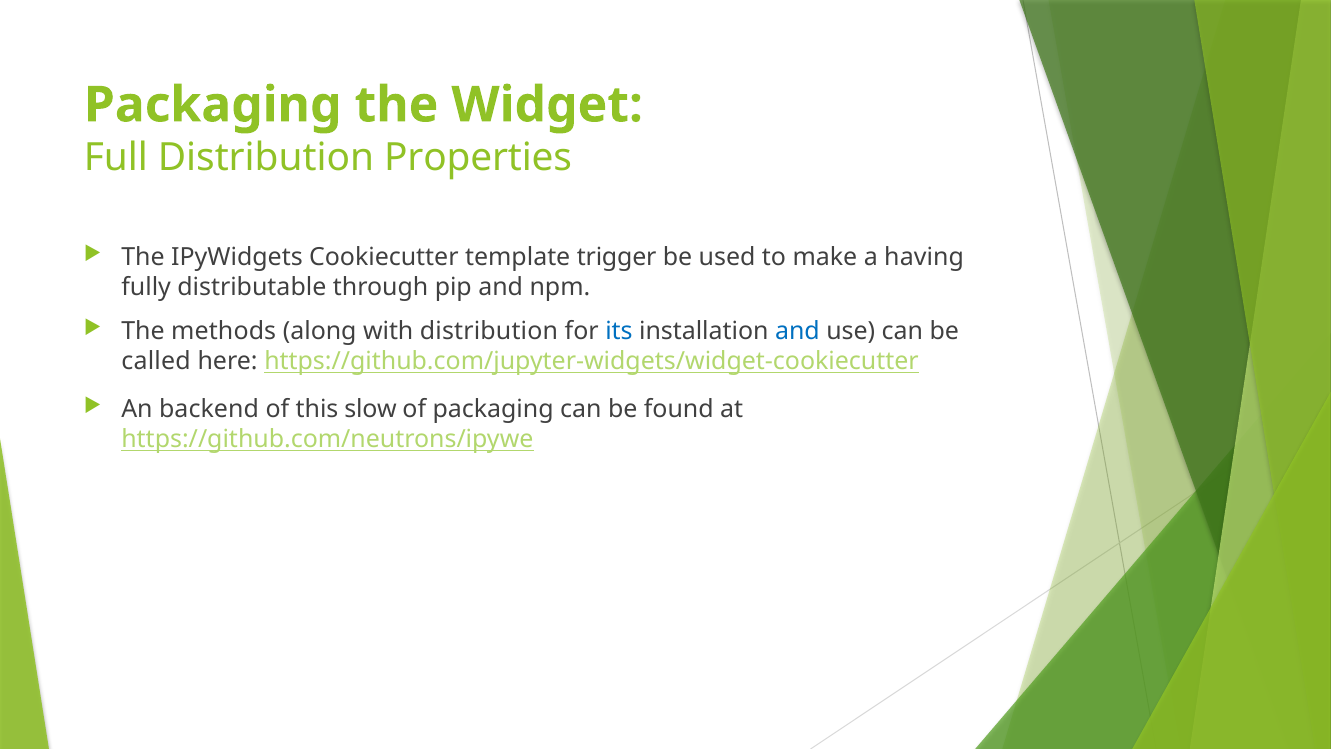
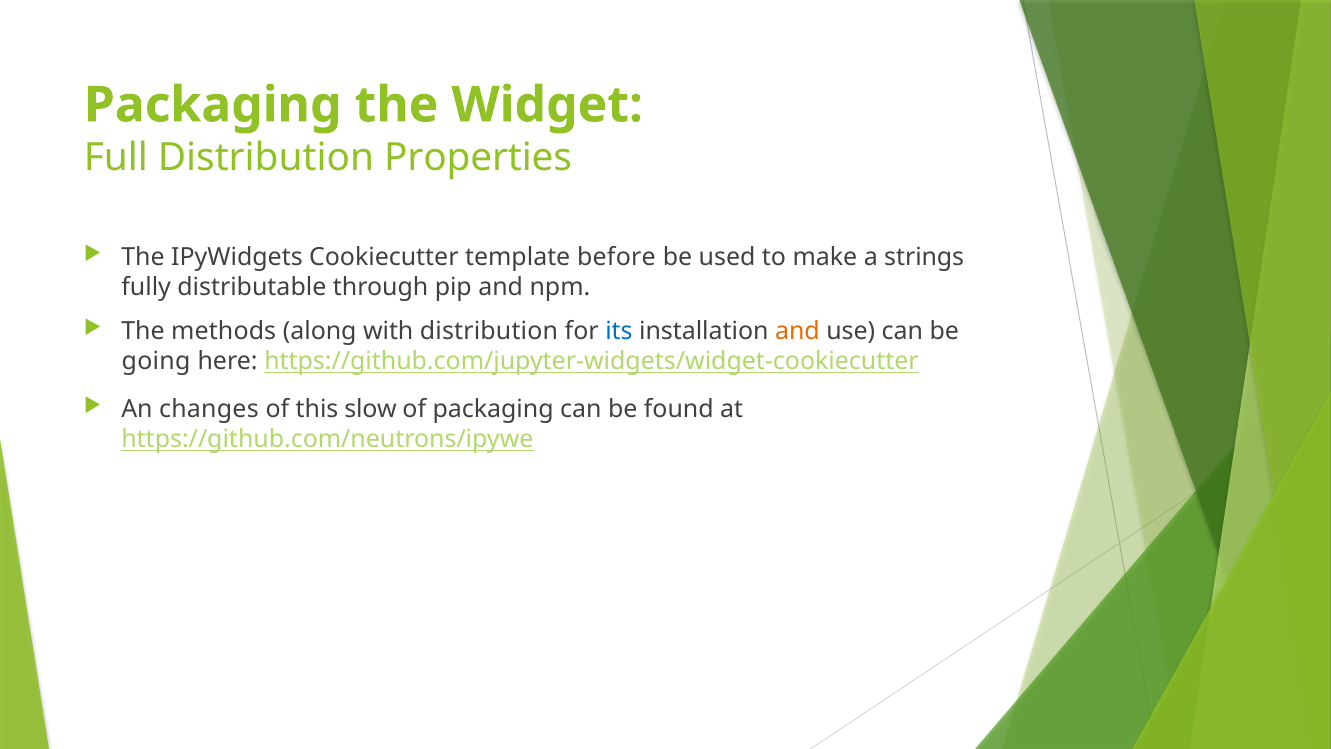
trigger: trigger -> before
having: having -> strings
and at (797, 331) colour: blue -> orange
called: called -> going
backend: backend -> changes
